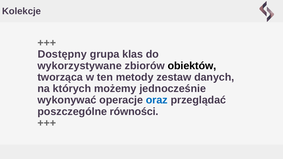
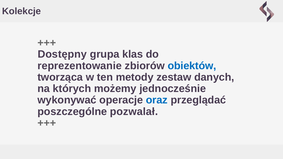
wykorzystywane: wykorzystywane -> reprezentowanie
obiektów colour: black -> blue
równości: równości -> pozwalał
